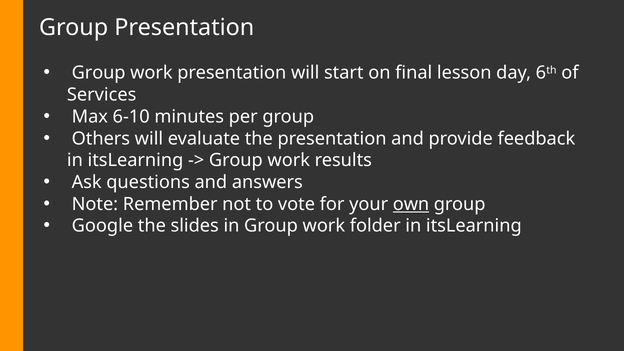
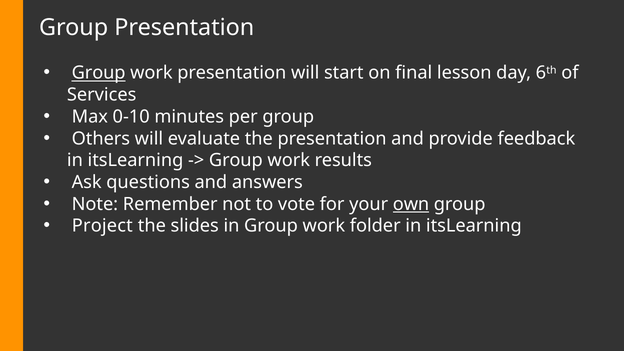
Group at (99, 73) underline: none -> present
6-10: 6-10 -> 0-10
Google: Google -> Project
